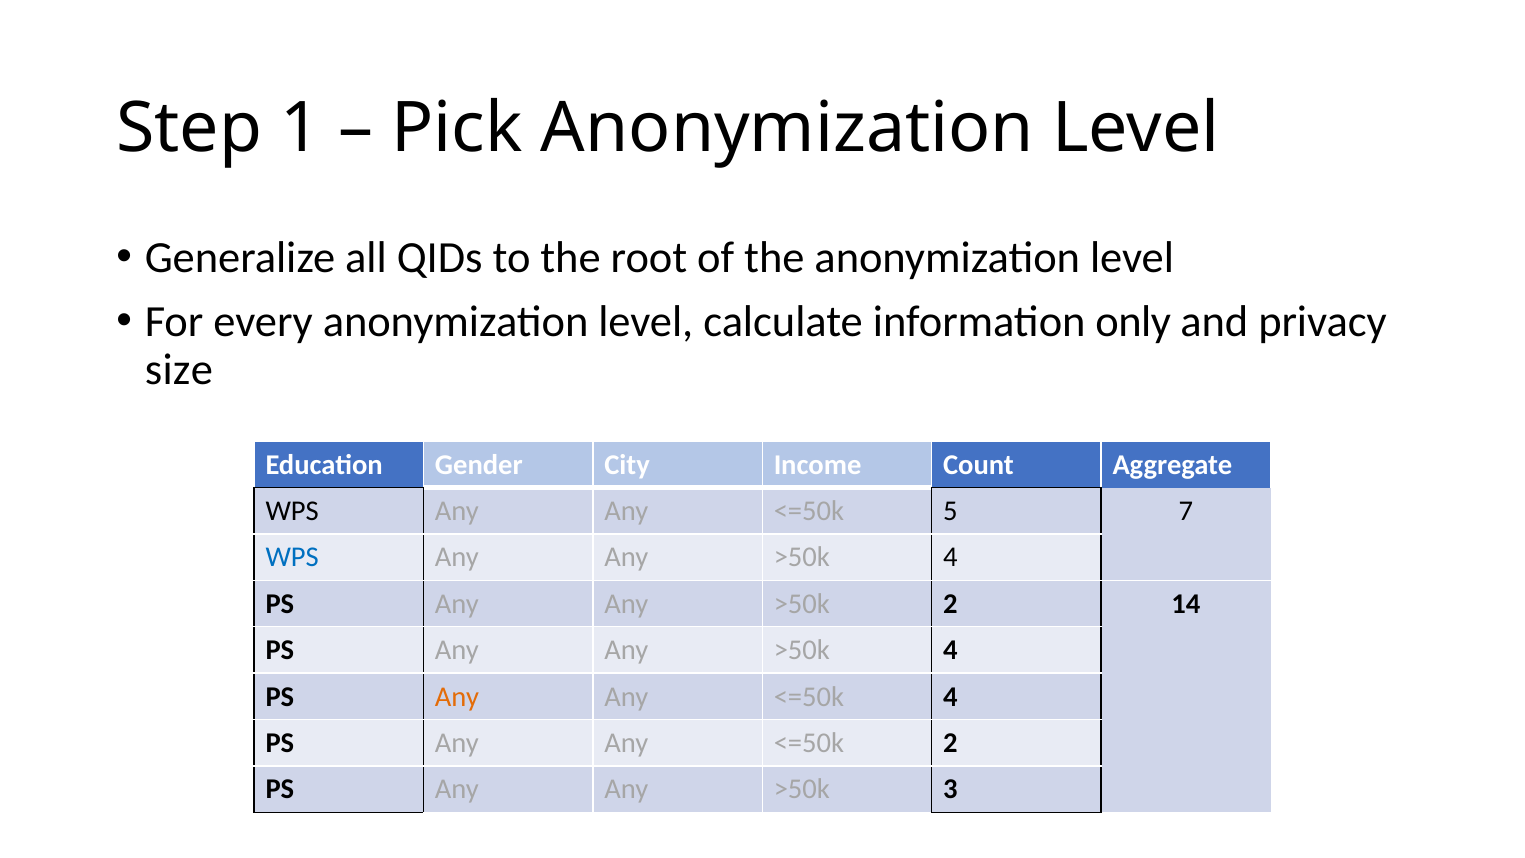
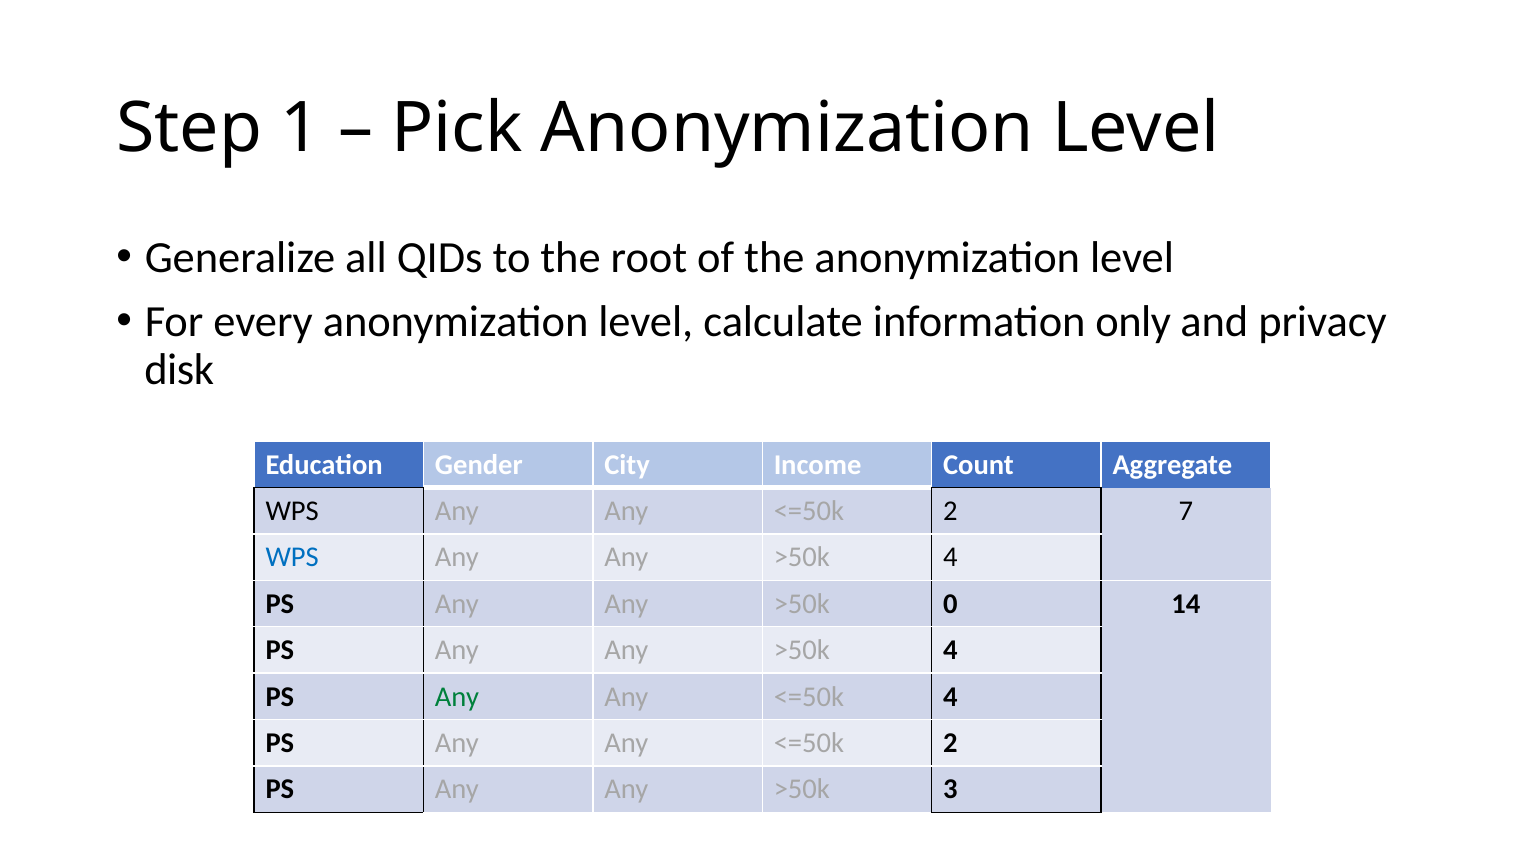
size: size -> disk
5 at (950, 511): 5 -> 2
>50k 2: 2 -> 0
Any at (457, 696) colour: orange -> green
